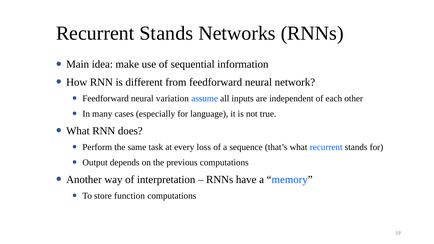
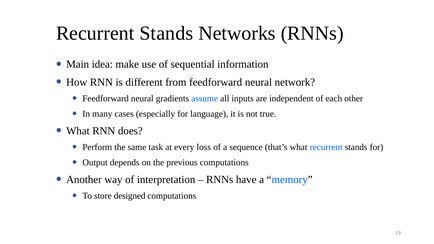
variation: variation -> gradients
function: function -> designed
